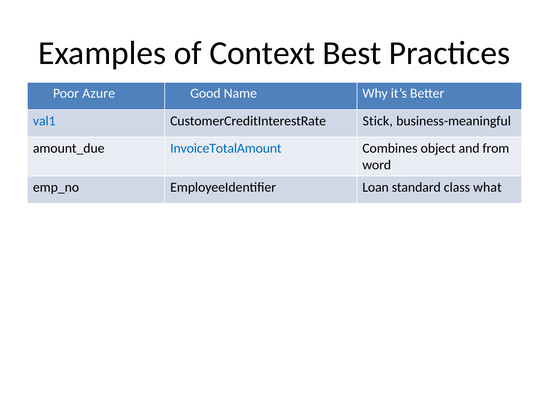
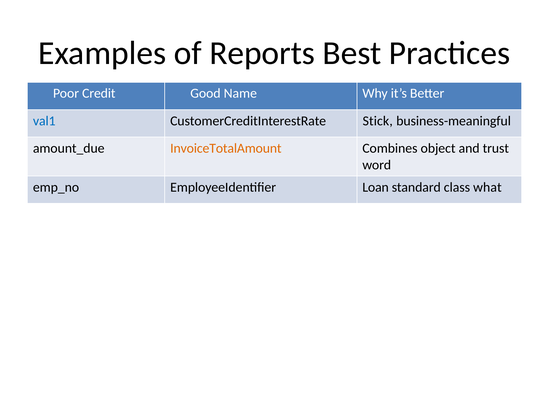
Context: Context -> Reports
Azure: Azure -> Credit
InvoiceTotalAmount colour: blue -> orange
from: from -> trust
